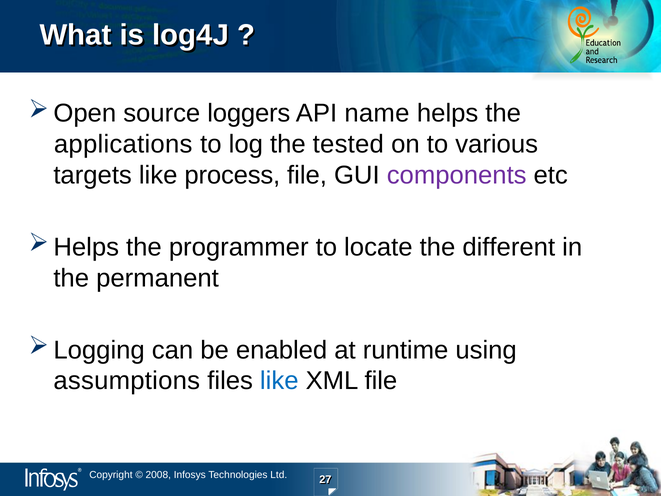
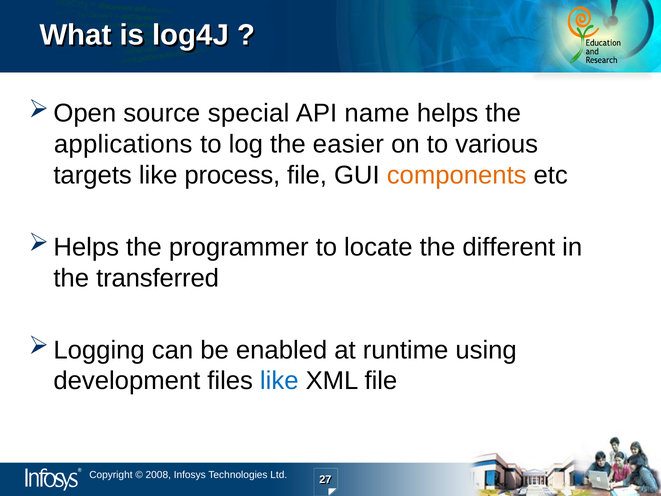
loggers: loggers -> special
tested: tested -> easier
components colour: purple -> orange
permanent: permanent -> transferred
assumptions: assumptions -> development
